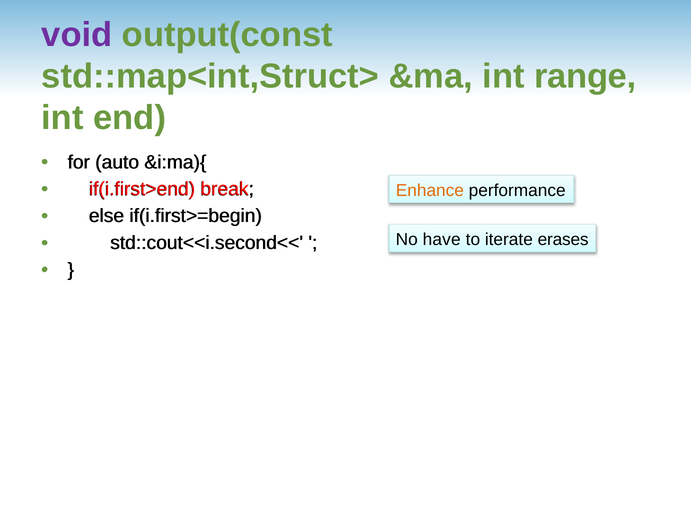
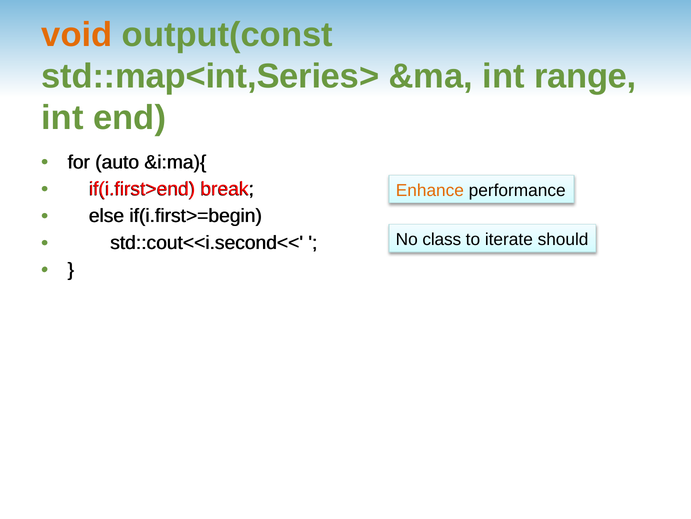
void colour: purple -> orange
std::map<int,Struct>: std::map<int,Struct> -> std::map<int,Series>
have: have -> class
erases: erases -> should
